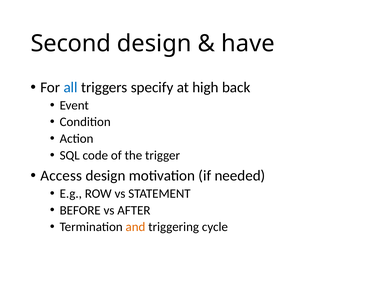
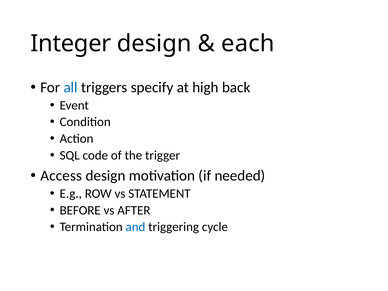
Second: Second -> Integer
have: have -> each
and colour: orange -> blue
